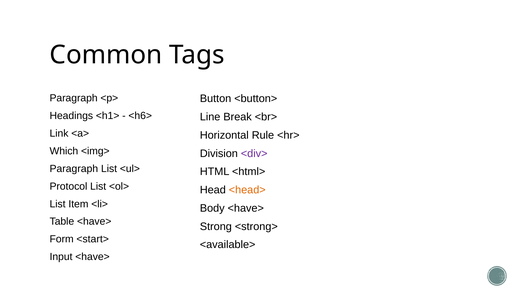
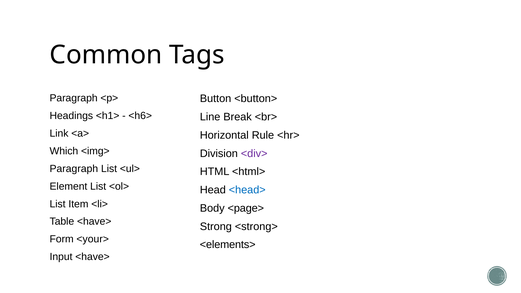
Protocol: Protocol -> Element
<head> colour: orange -> blue
Body <have>: <have> -> <page>
<start>: <start> -> <your>
<available>: <available> -> <elements>
